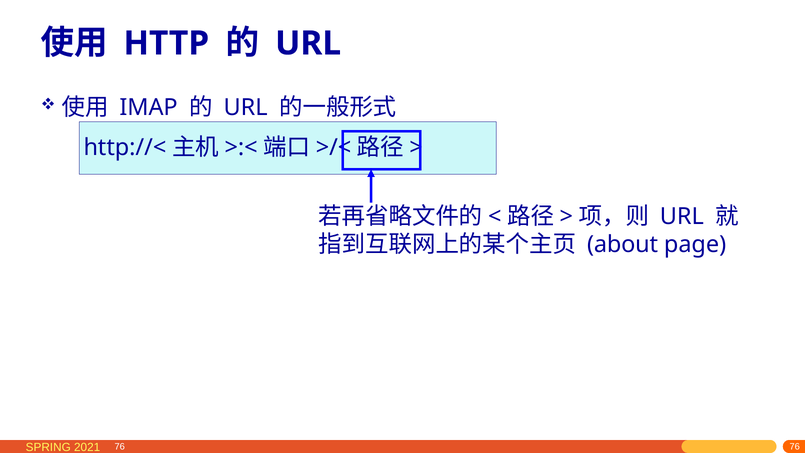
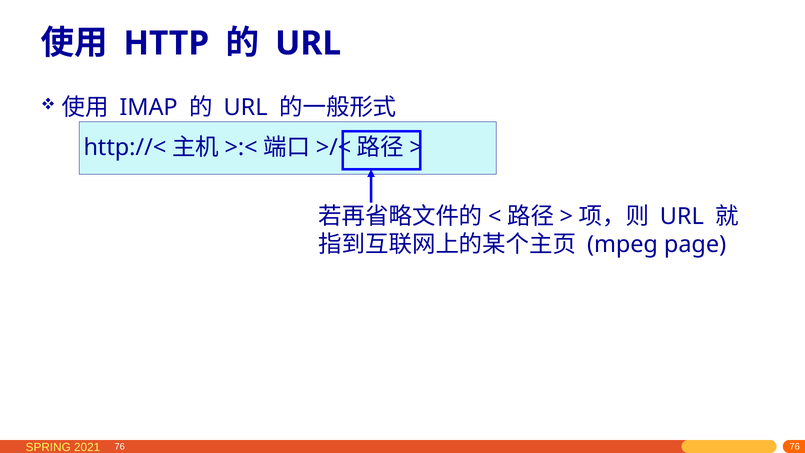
about: about -> mpeg
